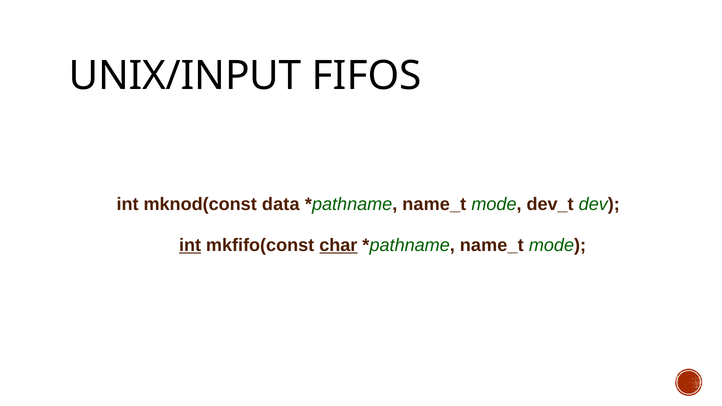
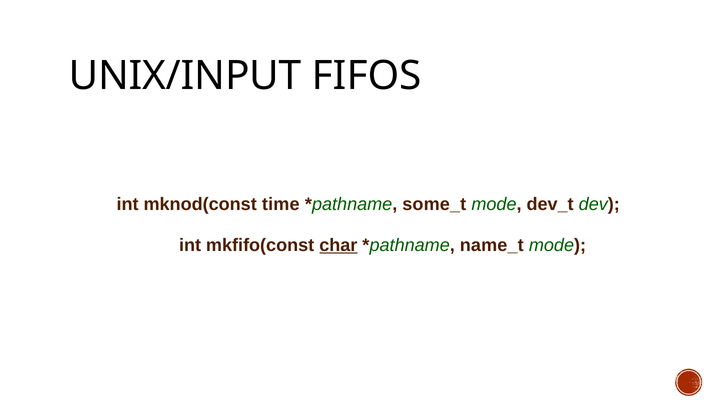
data: data -> time
name_t at (434, 204): name_t -> some_t
int at (190, 245) underline: present -> none
